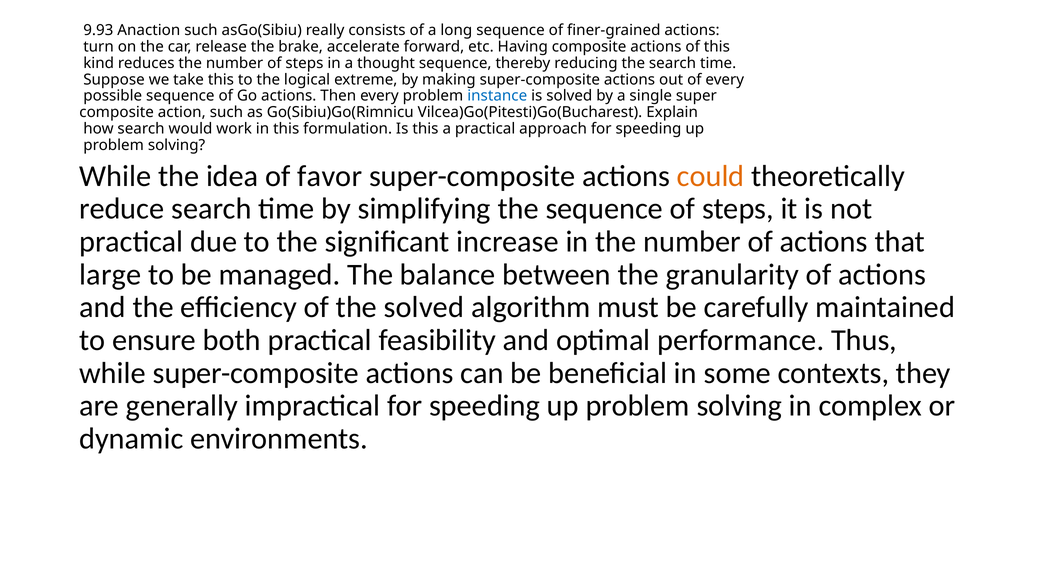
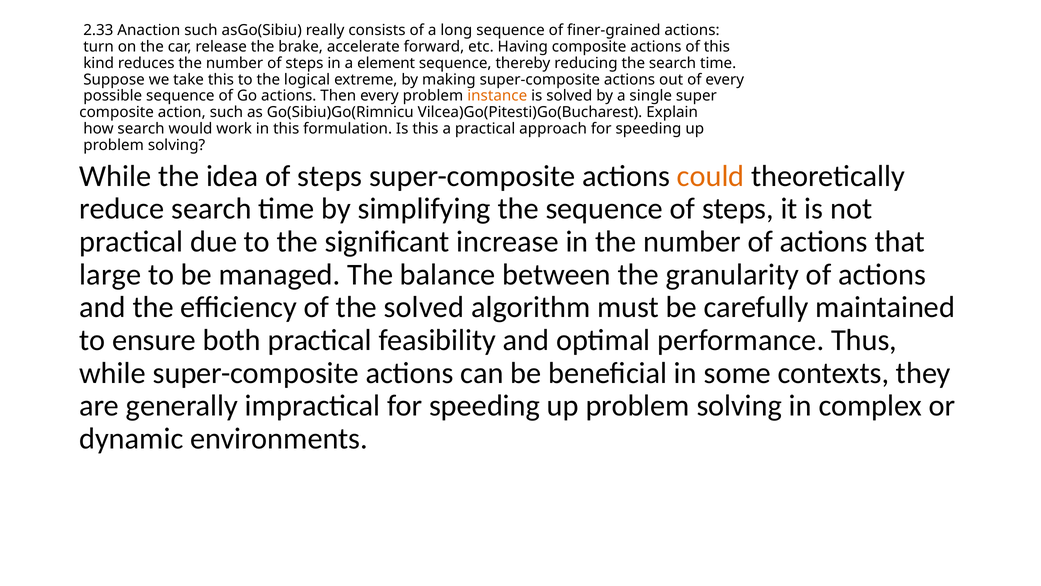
9.93: 9.93 -> 2.33
thought: thought -> element
instance colour: blue -> orange
idea of favor: favor -> steps
